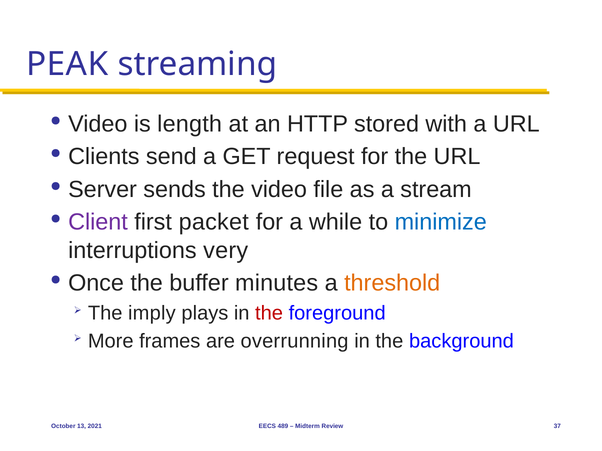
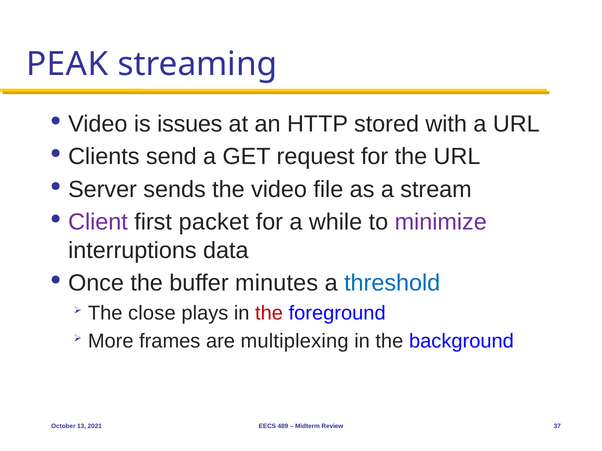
length: length -> issues
minimize colour: blue -> purple
very: very -> data
threshold colour: orange -> blue
imply: imply -> close
overrunning: overrunning -> multiplexing
